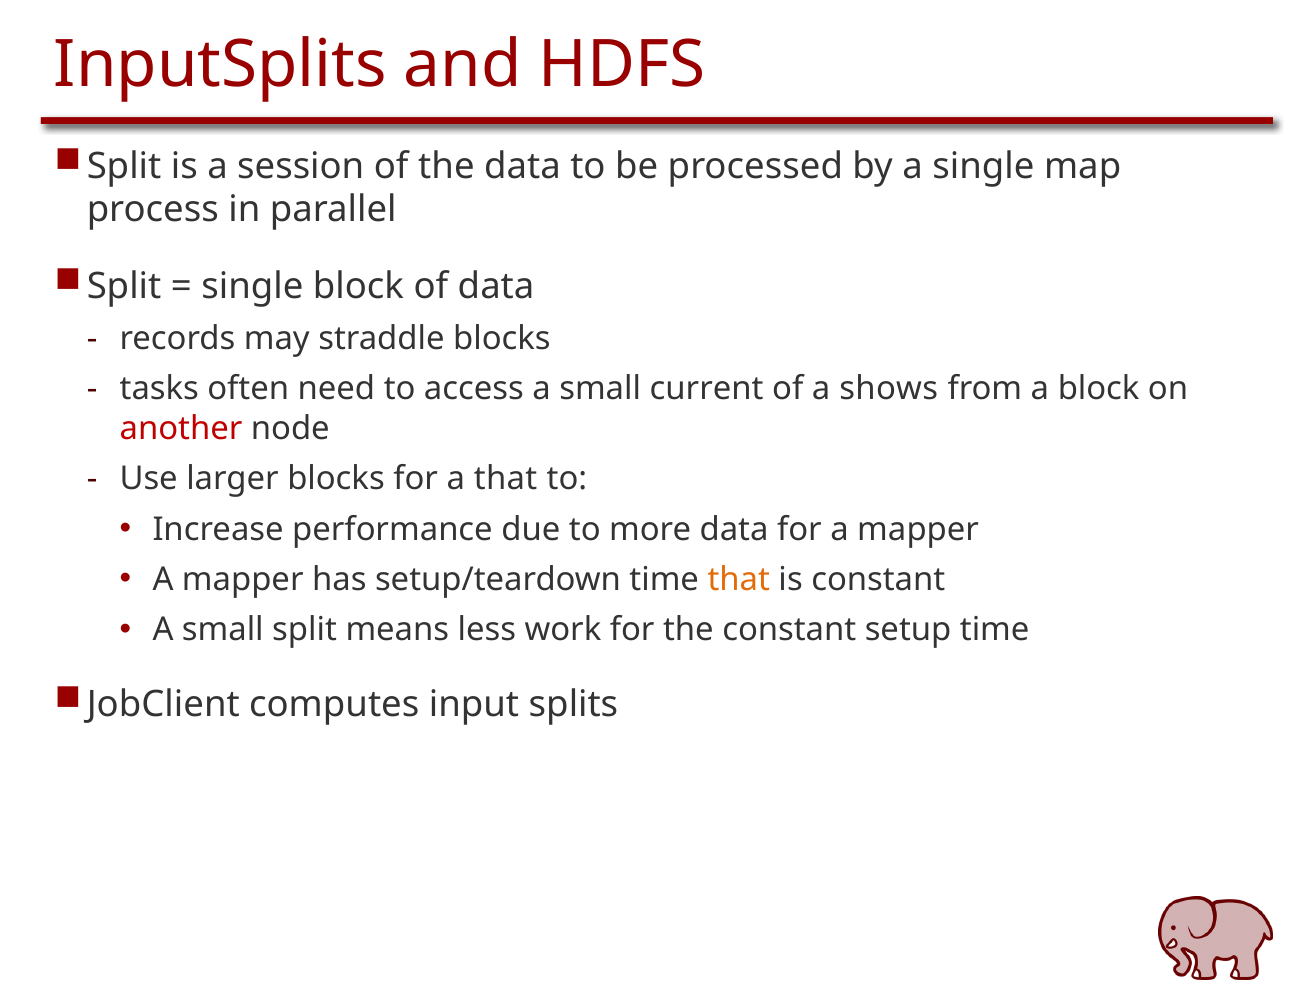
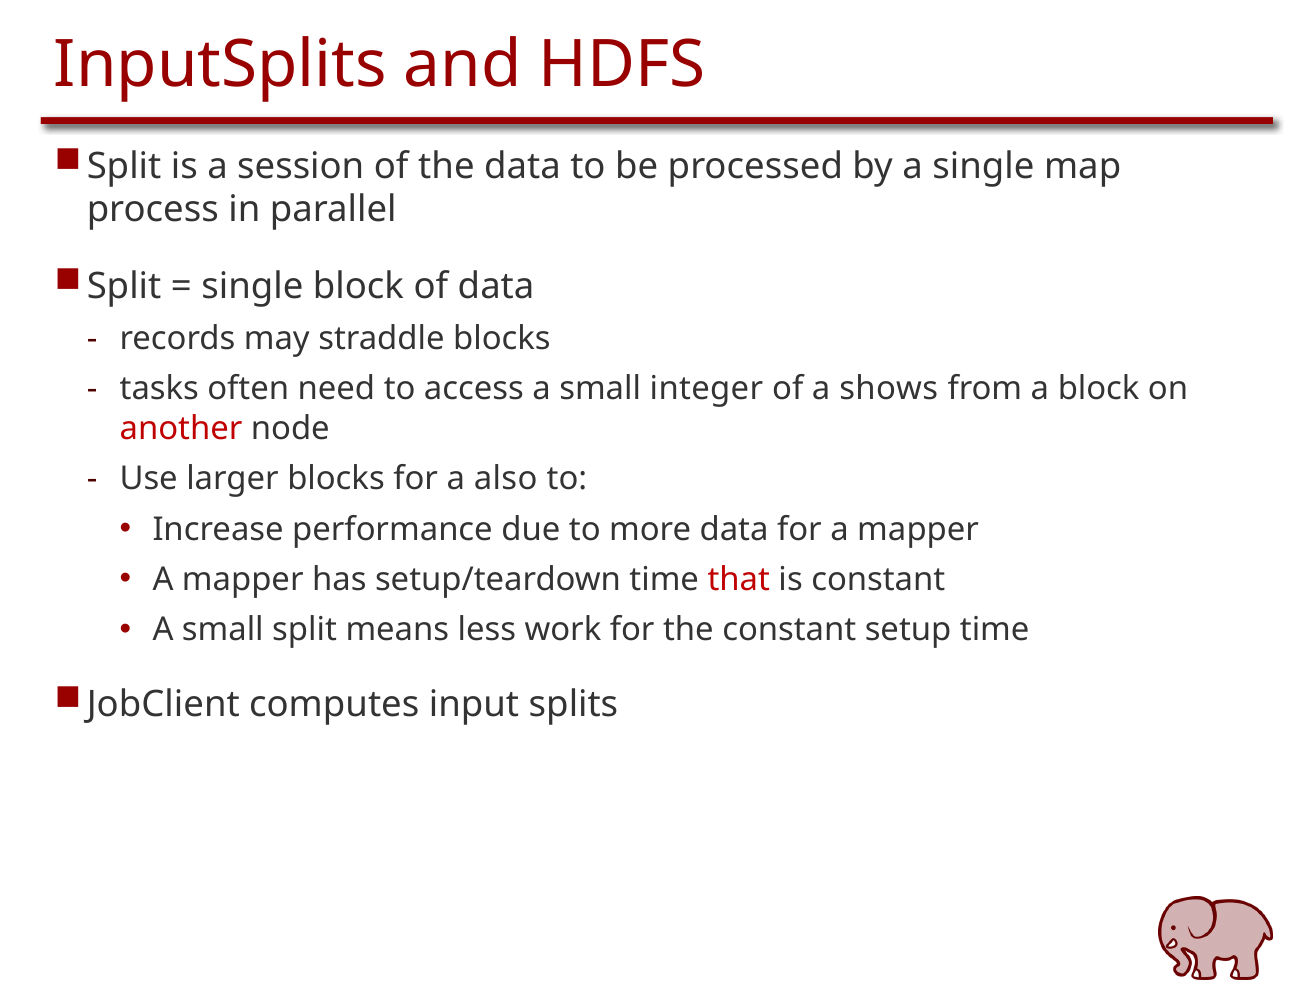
current: current -> integer
a that: that -> also
that at (739, 580) colour: orange -> red
